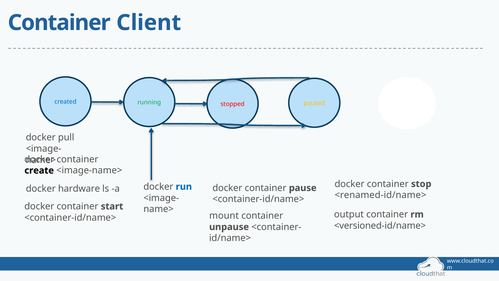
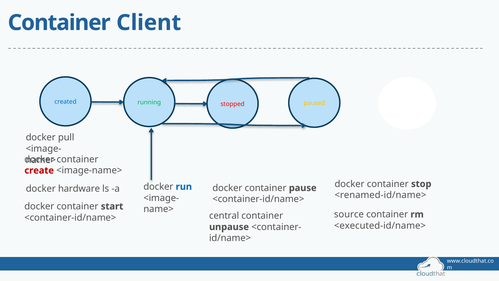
create colour: black -> red
output: output -> source
mount: mount -> central
<versioned-id/name>: <versioned-id/name> -> <executed-id/name>
